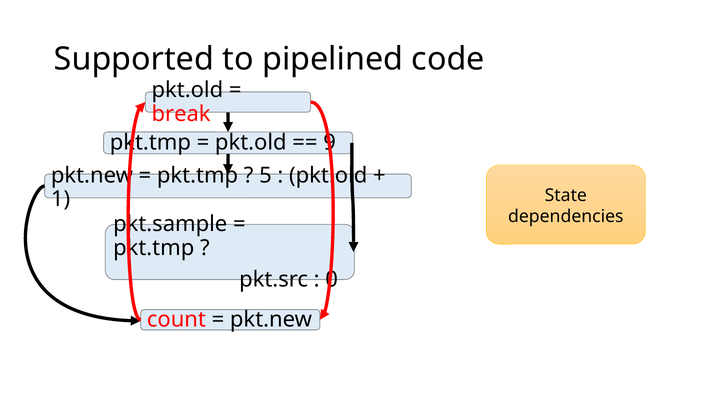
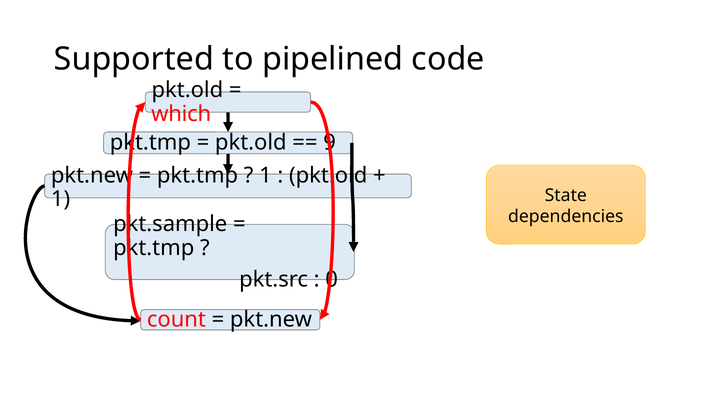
break: break -> which
5 at (265, 176): 5 -> 1
